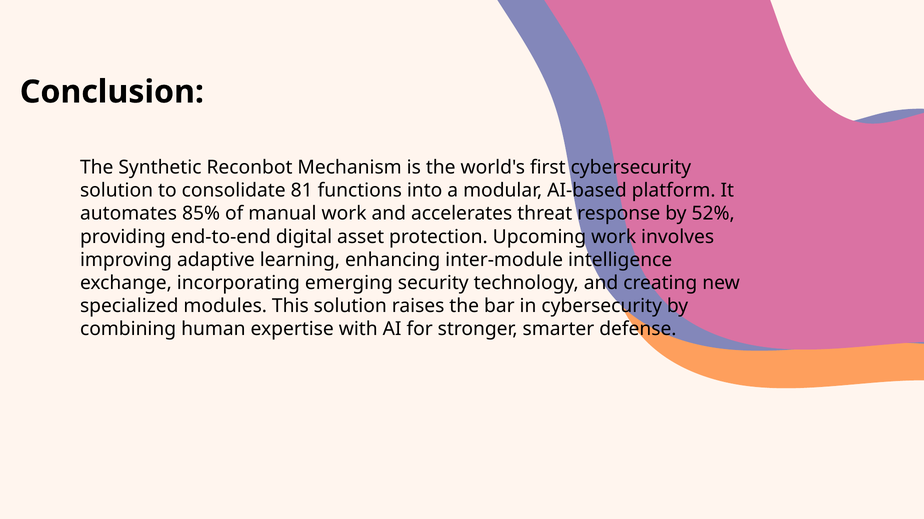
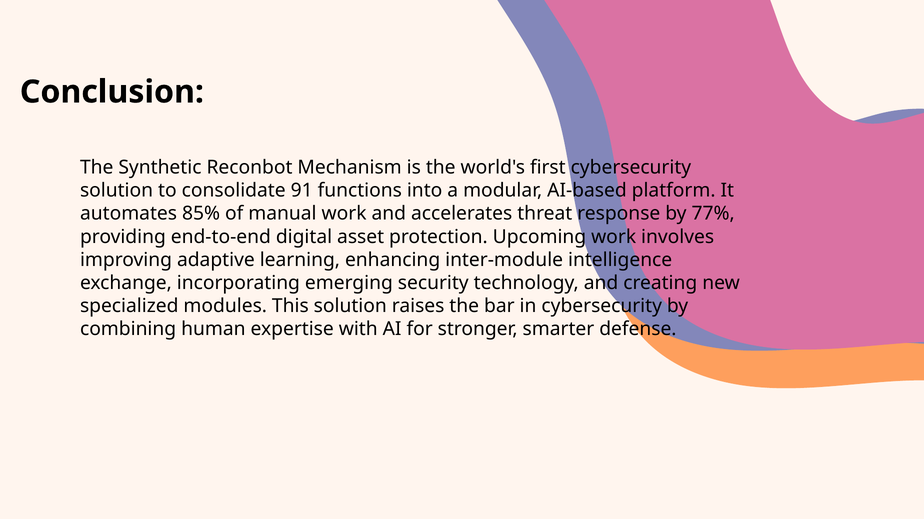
81: 81 -> 91
52%: 52% -> 77%
